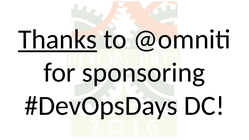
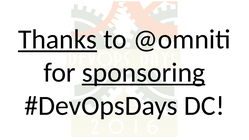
sponsoring underline: none -> present
